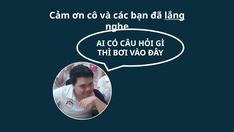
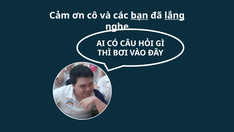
bạn underline: none -> present
